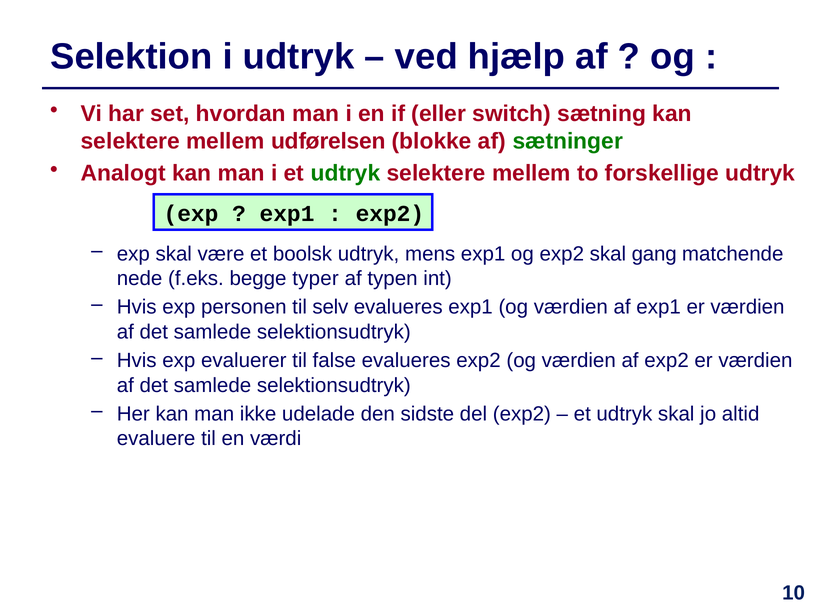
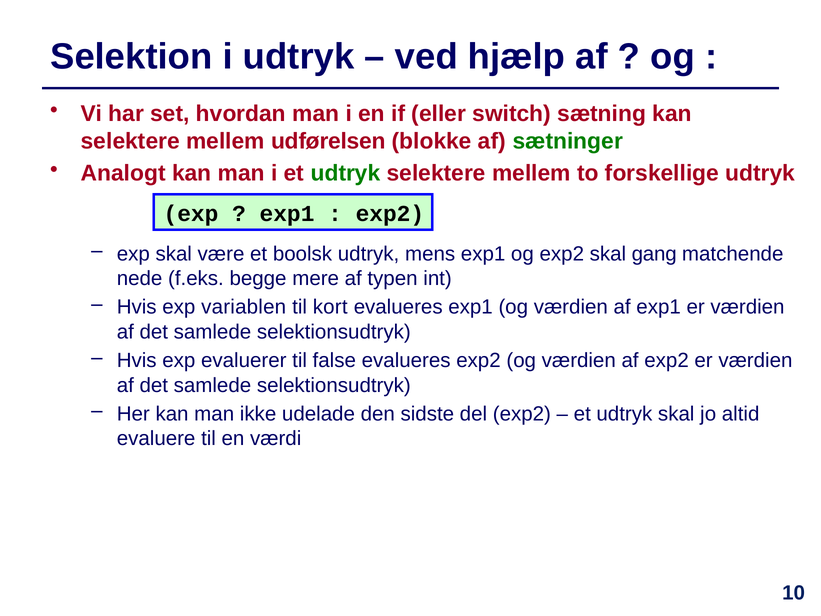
typer: typer -> mere
personen: personen -> variablen
selv: selv -> kort
